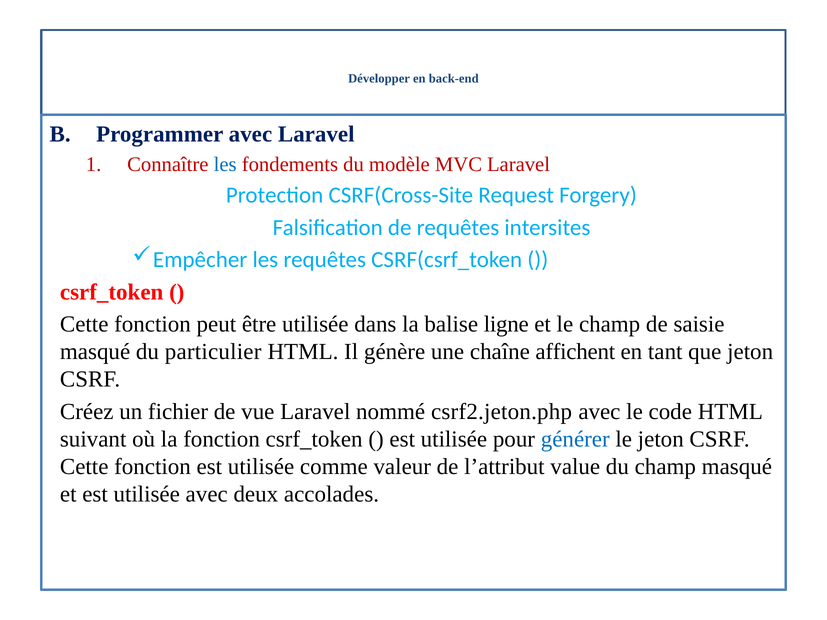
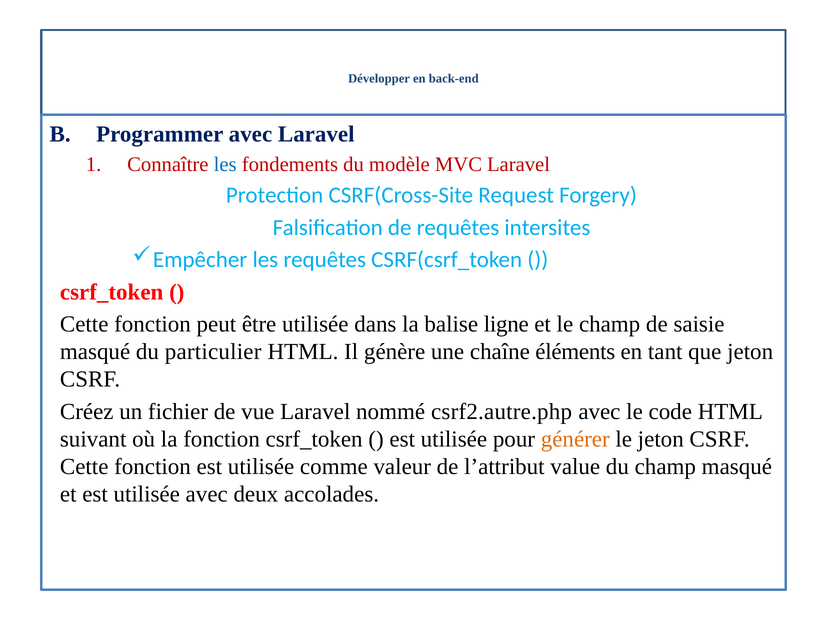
affichent: affichent -> éléments
csrf2.jeton.php: csrf2.jeton.php -> csrf2.autre.php
générer colour: blue -> orange
